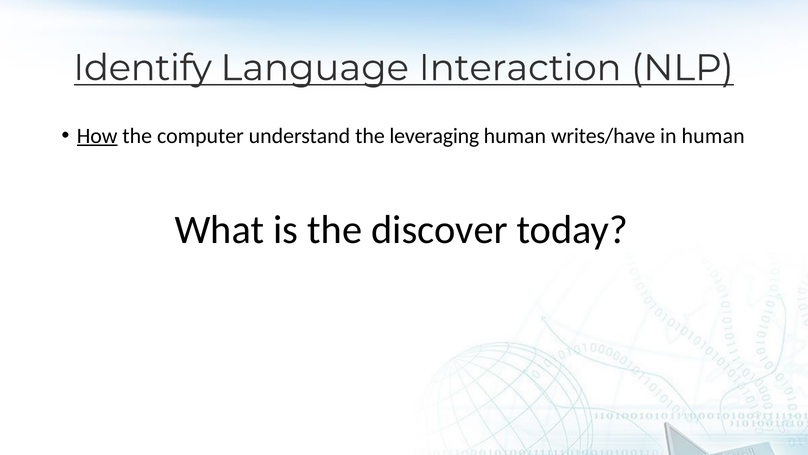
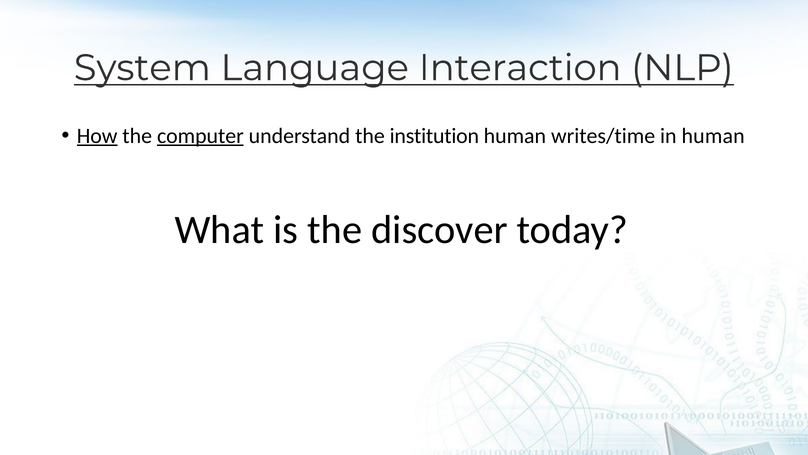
Identify: Identify -> System
computer underline: none -> present
leveraging: leveraging -> institution
writes/have: writes/have -> writes/time
